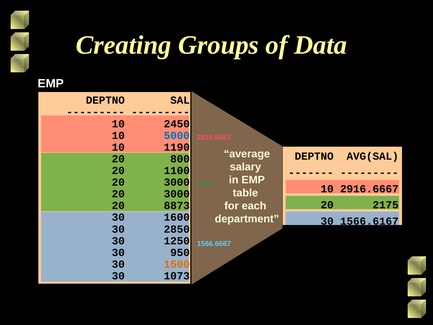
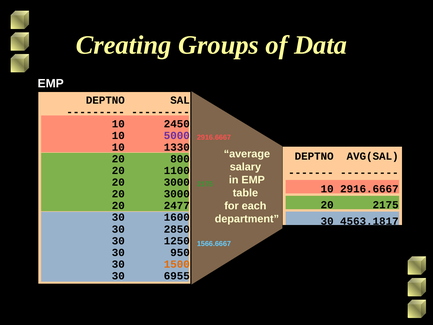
5000 colour: blue -> purple
1190: 1190 -> 1330
8873: 8873 -> 2477
1566.6167: 1566.6167 -> 4563.1817
1073: 1073 -> 6955
